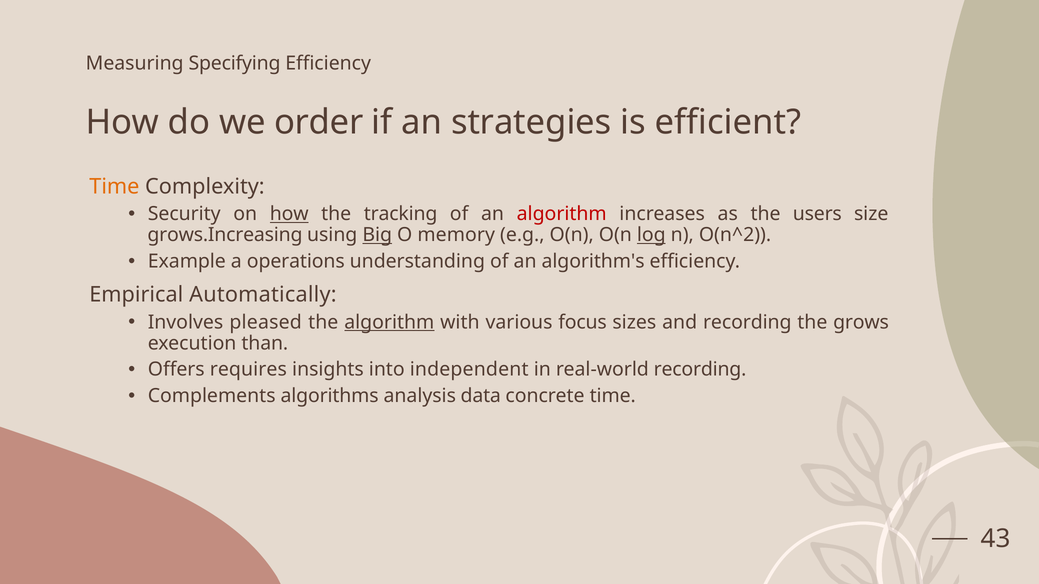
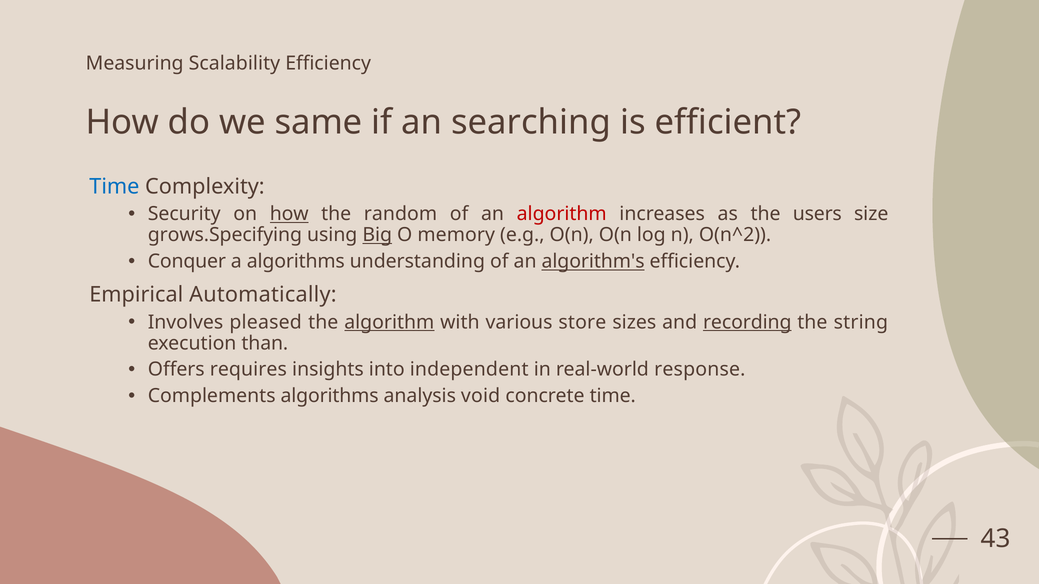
Specifying: Specifying -> Scalability
order: order -> same
strategies: strategies -> searching
Time at (114, 187) colour: orange -> blue
tracking: tracking -> random
grows.Increasing: grows.Increasing -> grows.Specifying
log underline: present -> none
Example: Example -> Conquer
a operations: operations -> algorithms
algorithm's underline: none -> present
focus: focus -> store
recording at (747, 322) underline: none -> present
grows: grows -> string
real-world recording: recording -> response
data: data -> void
